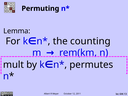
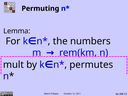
counting: counting -> numbers
